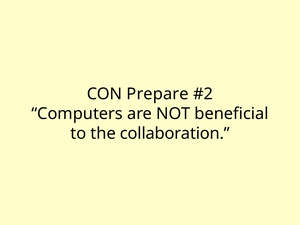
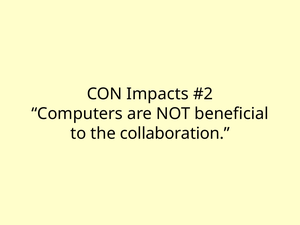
Prepare: Prepare -> Impacts
